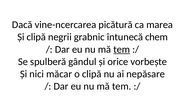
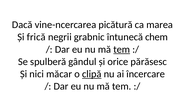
Și clipă: clipă -> frică
vorbește: vorbește -> părăsesc
clipă at (92, 74) underline: none -> present
nepăsare: nepăsare -> încercare
